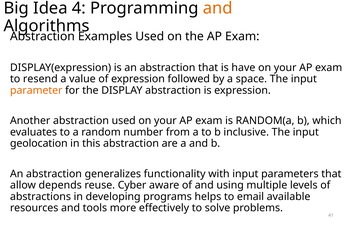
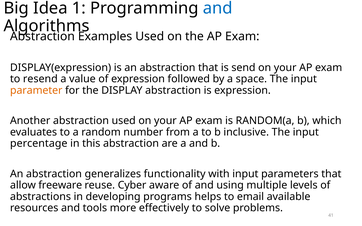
4: 4 -> 1
and at (218, 8) colour: orange -> blue
have: have -> send
geolocation: geolocation -> percentage
depends: depends -> freeware
